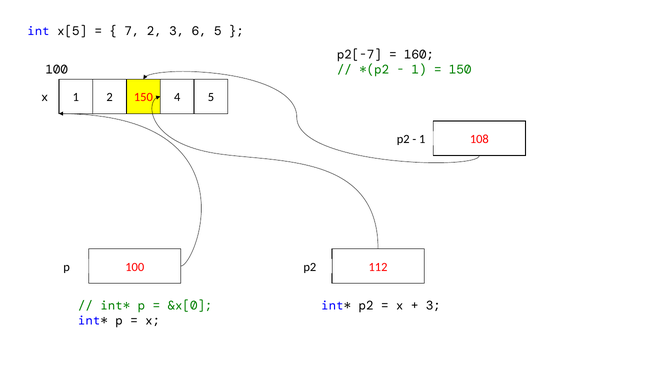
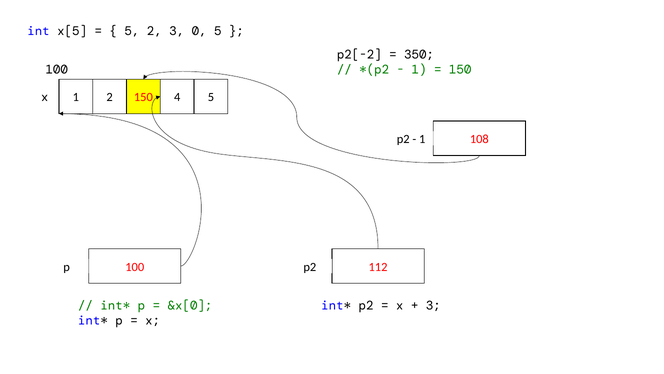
7 at (132, 31): 7 -> 5
6: 6 -> 0
p2[-7: p2[-7 -> p2[-2
160: 160 -> 350
